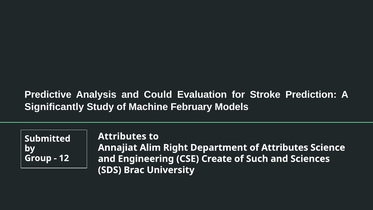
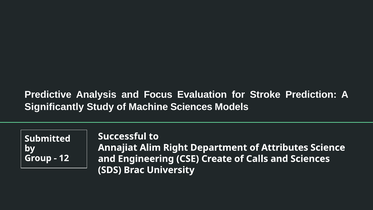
Could: Could -> Focus
Machine February: February -> Sciences
Attributes at (122, 136): Attributes -> Successful
Such: Such -> Calls
